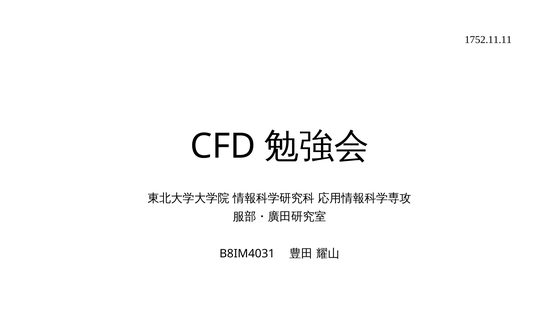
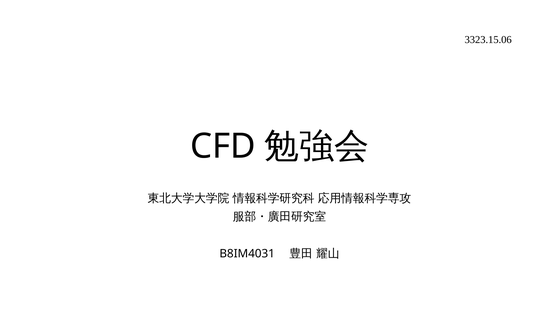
1752.11.11: 1752.11.11 -> 3323.15.06
